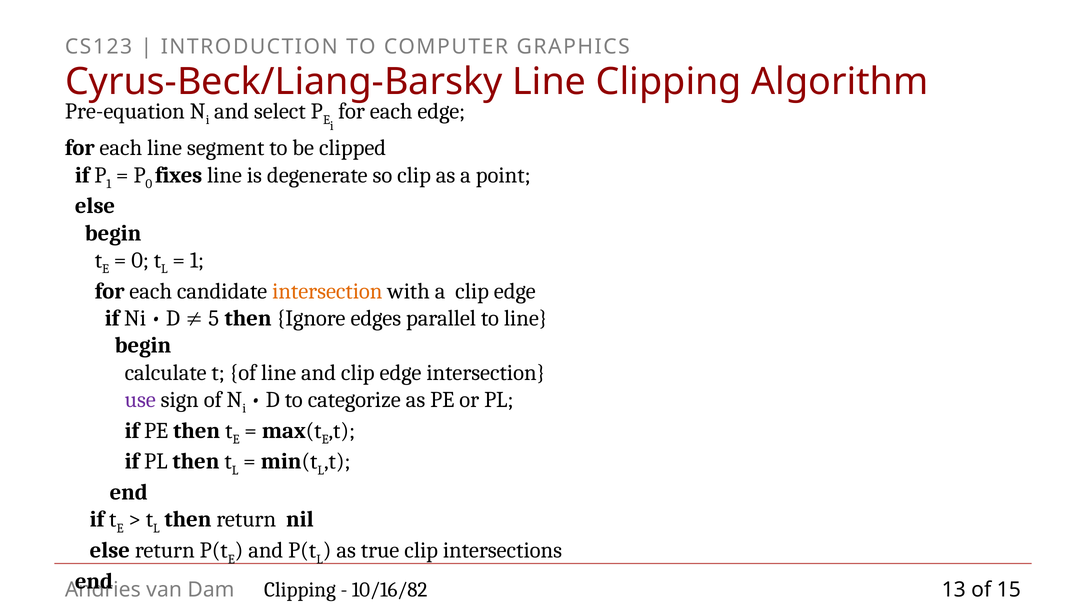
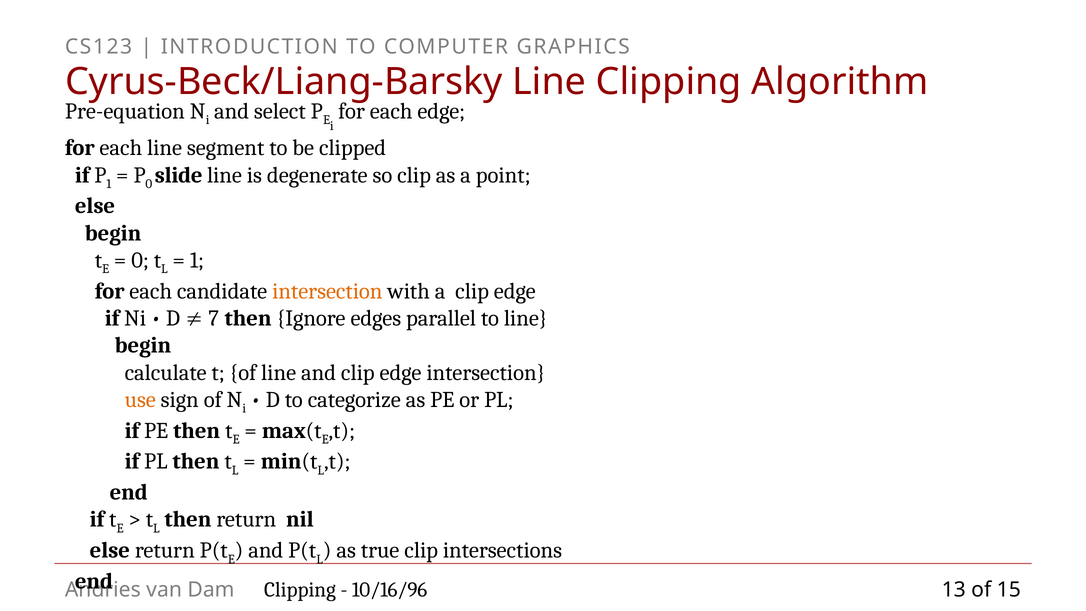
fixes: fixes -> slide
5: 5 -> 7
use colour: purple -> orange
10/16/82: 10/16/82 -> 10/16/96
